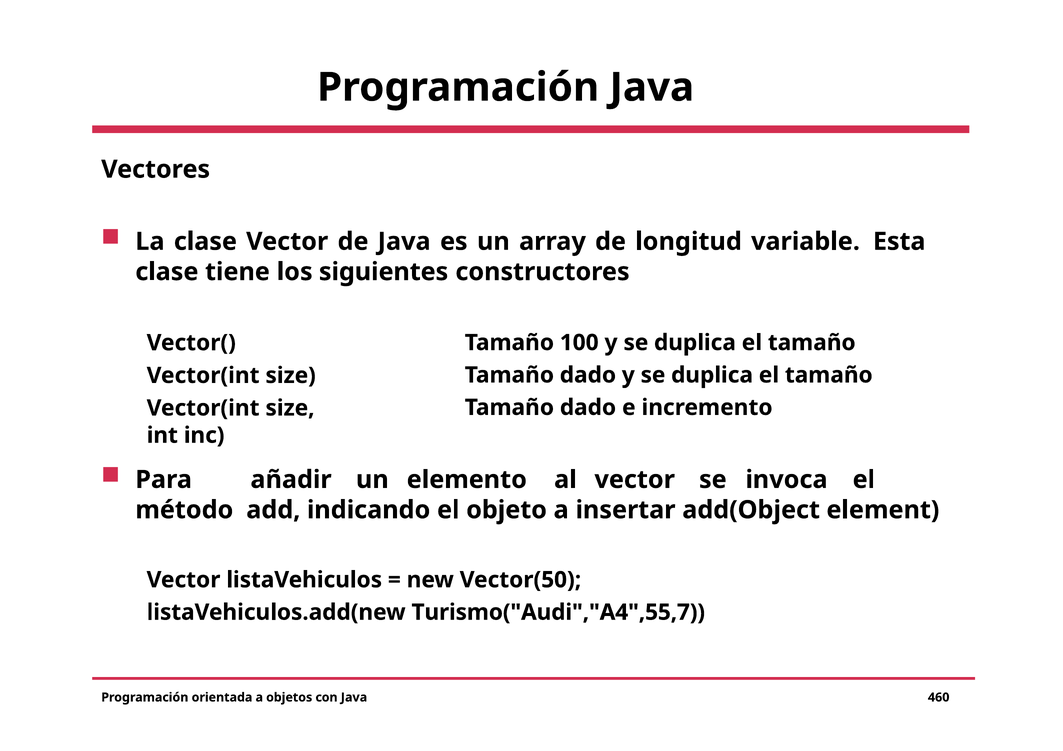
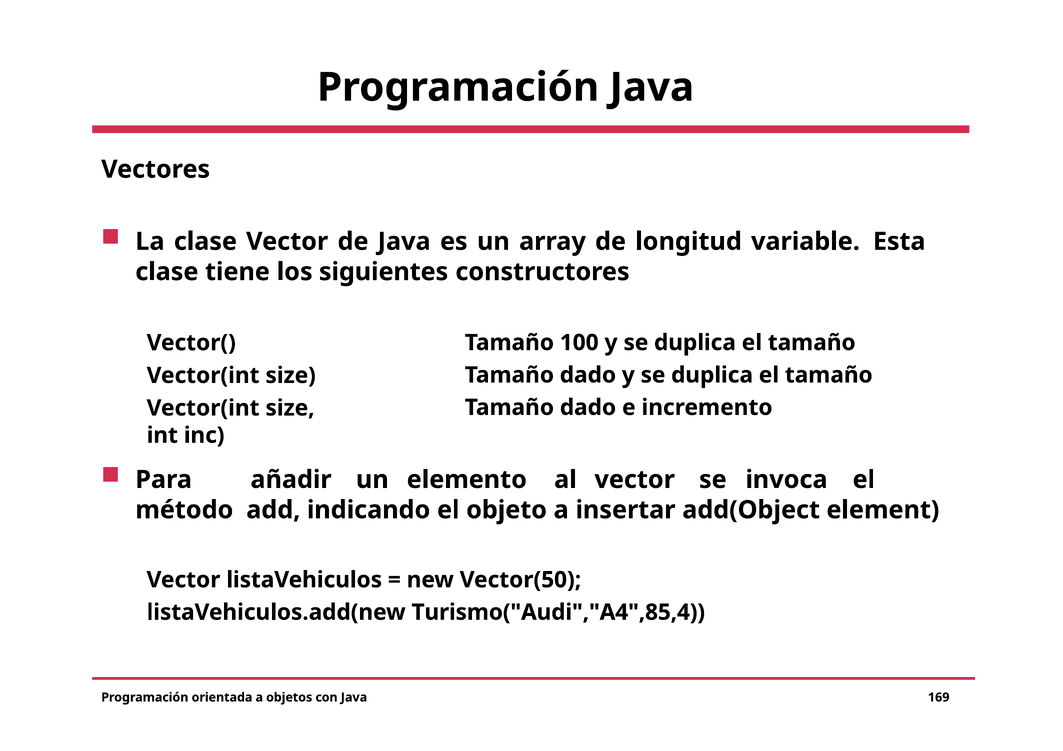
Turismo("Audi","A4",55,7: Turismo("Audi","A4",55,7 -> Turismo("Audi","A4",85,4
460: 460 -> 169
